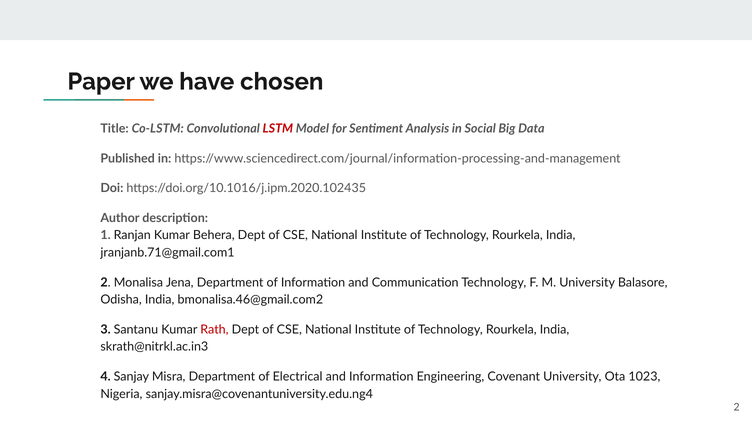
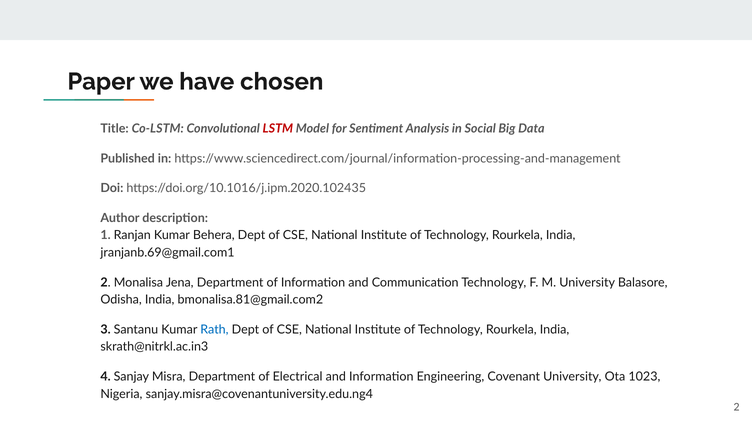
jranjanb.71@gmail.com1: jranjanb.71@gmail.com1 -> jranjanb.69@gmail.com1
bmonalisa.46@gmail.com2: bmonalisa.46@gmail.com2 -> bmonalisa.81@gmail.com2
Rath colour: red -> blue
